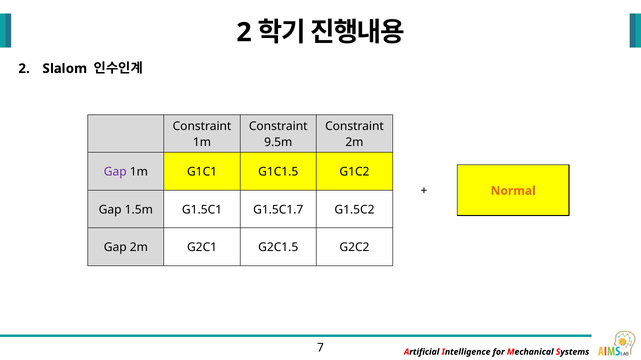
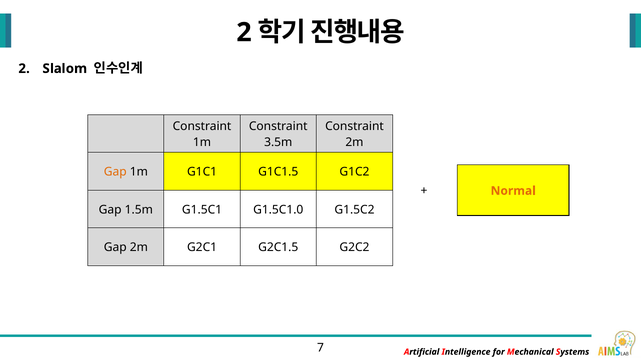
9.5m: 9.5m -> 3.5m
Gap at (115, 172) colour: purple -> orange
G1.5C1.7: G1.5C1.7 -> G1.5C1.0
